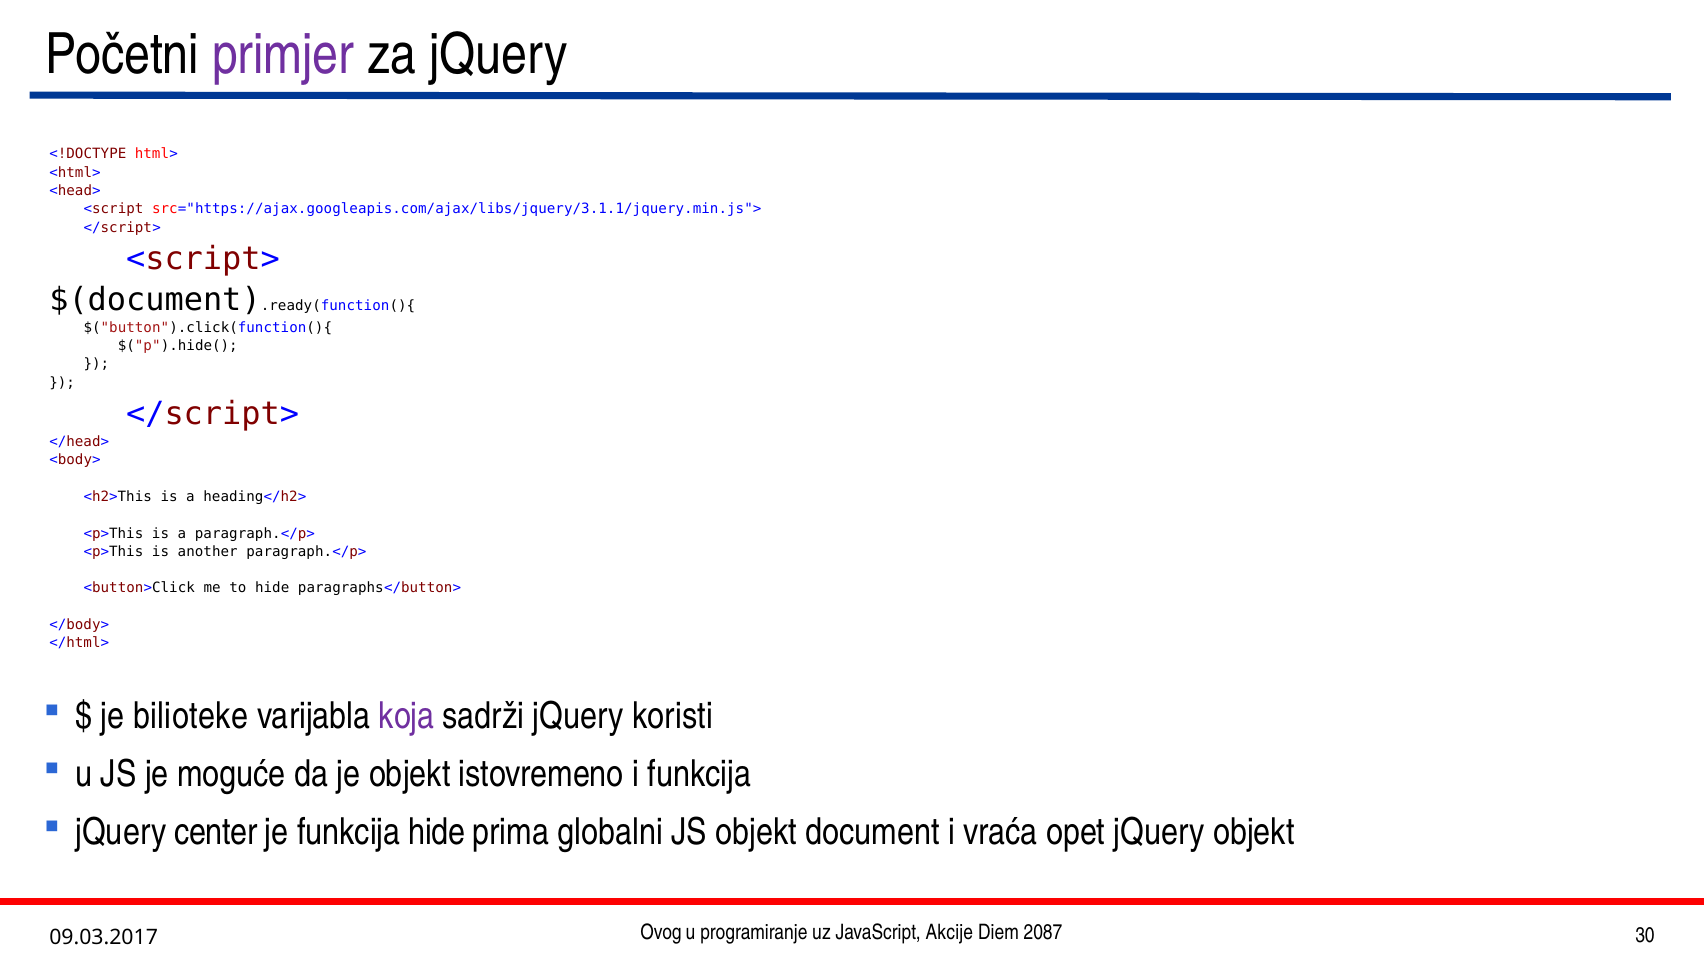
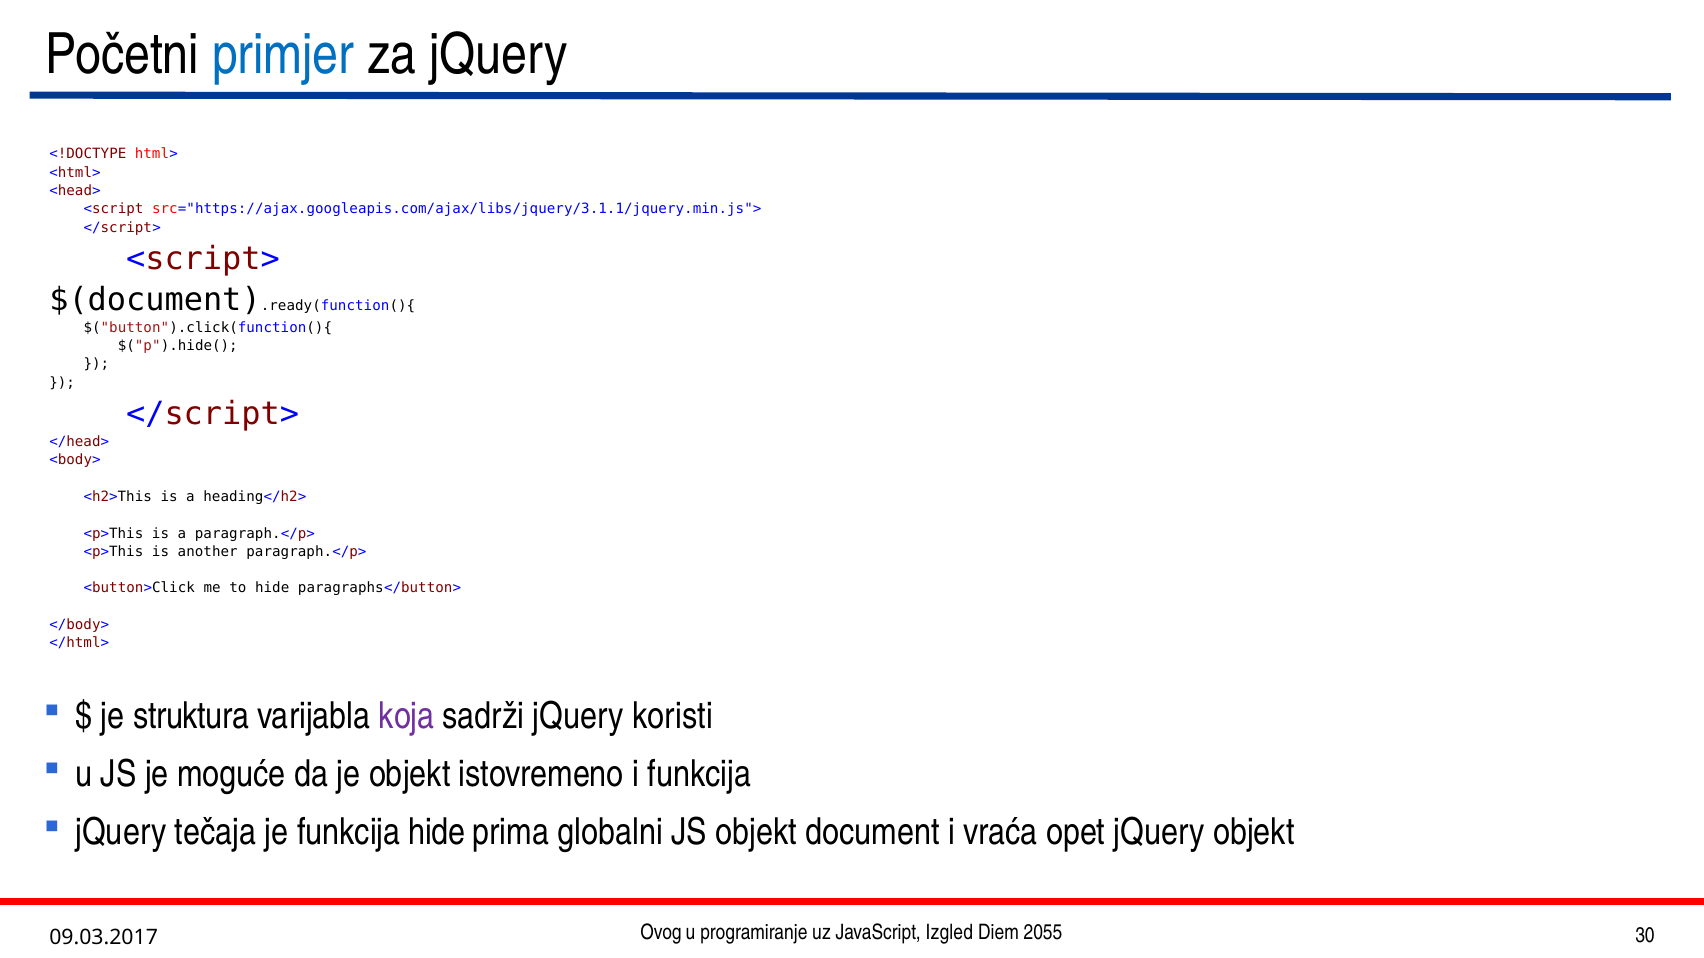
primjer colour: purple -> blue
bilioteke: bilioteke -> struktura
center: center -> tečaja
Akcije: Akcije -> Izgled
2087: 2087 -> 2055
